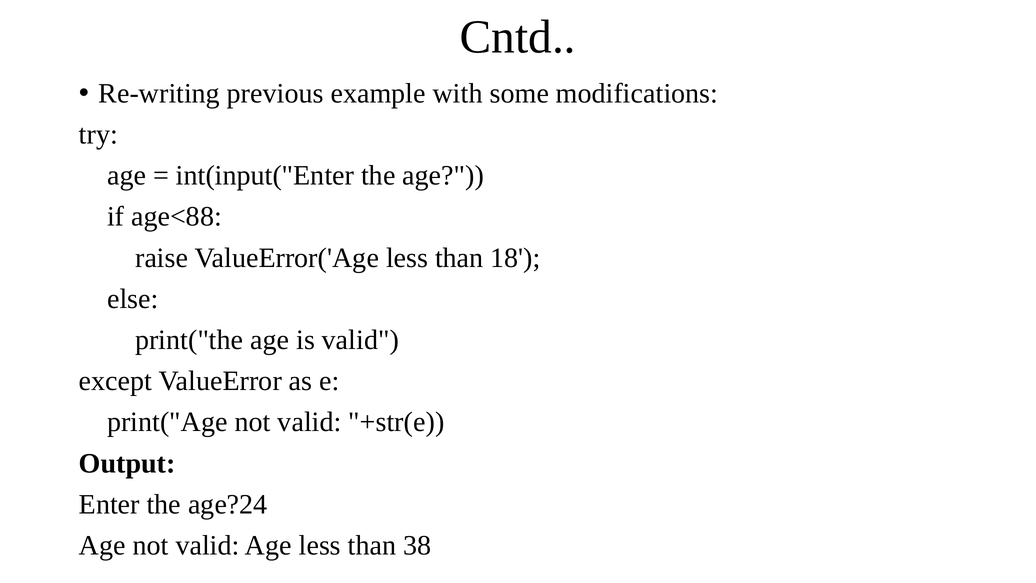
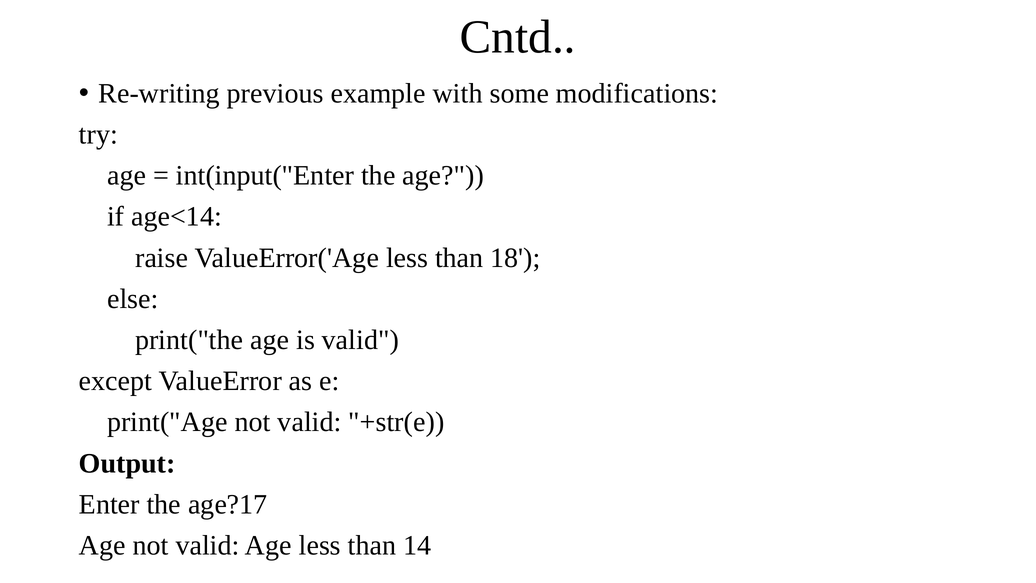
age<88: age<88 -> age<14
age?24: age?24 -> age?17
38: 38 -> 14
